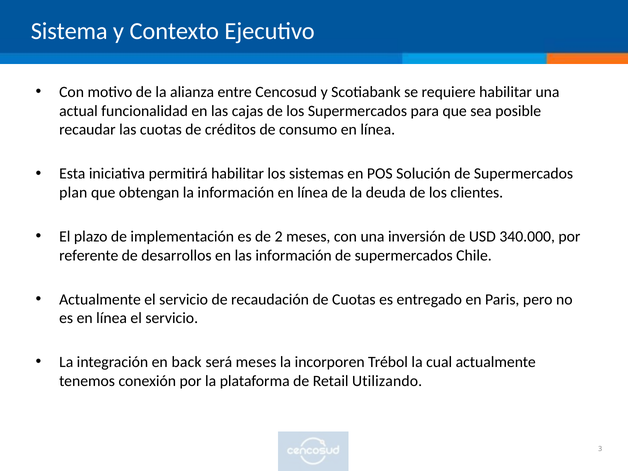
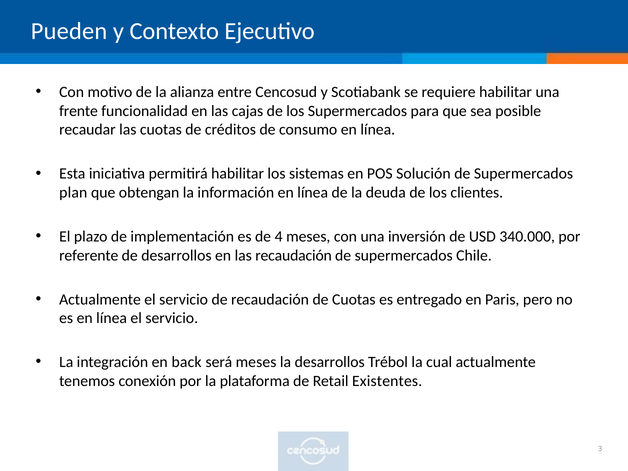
Sistema: Sistema -> Pueden
actual: actual -> frente
2: 2 -> 4
las información: información -> recaudación
la incorporen: incorporen -> desarrollos
Utilizando: Utilizando -> Existentes
